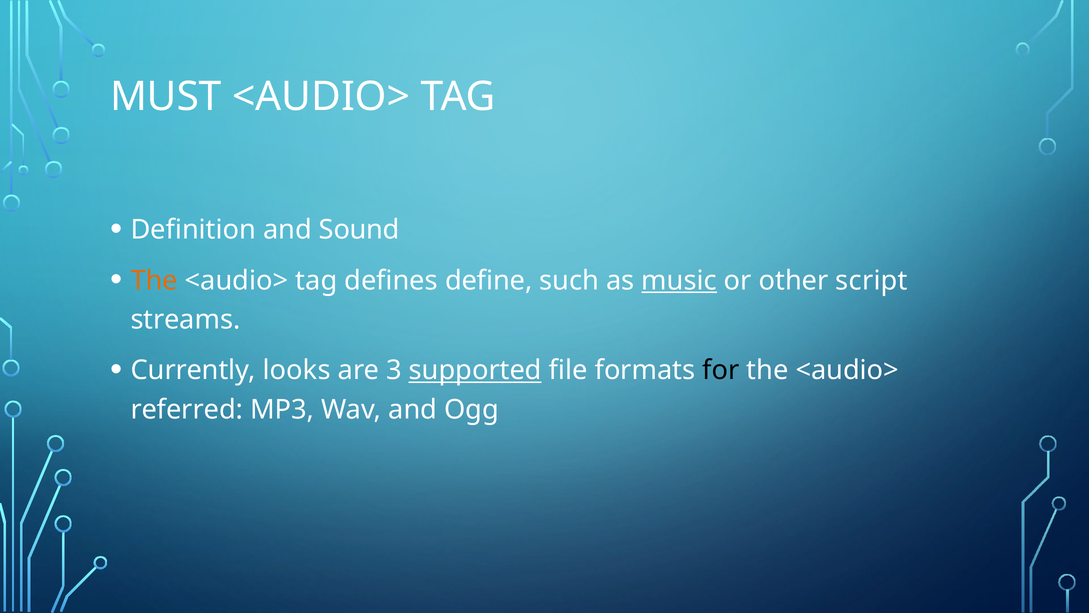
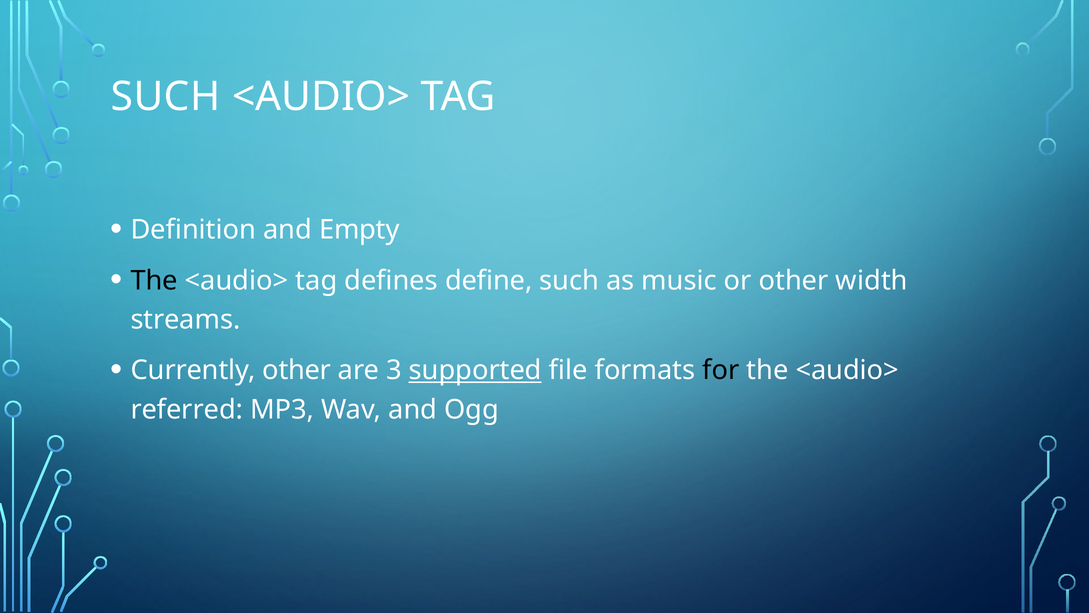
MUST at (166, 96): MUST -> SUCH
Sound: Sound -> Empty
The at (154, 280) colour: orange -> black
music underline: present -> none
script: script -> width
Currently looks: looks -> other
